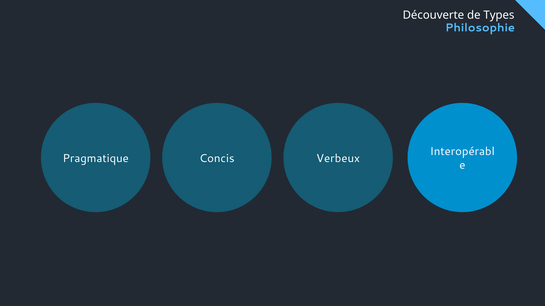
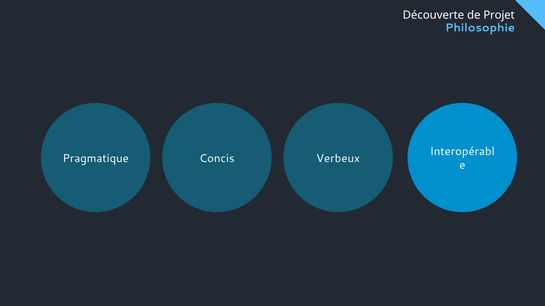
Types: Types -> Projet
